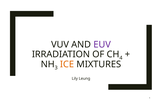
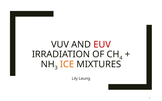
EUV colour: purple -> red
